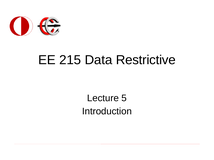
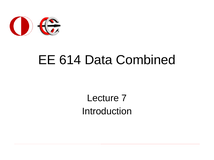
215: 215 -> 614
Restrictive: Restrictive -> Combined
5: 5 -> 7
